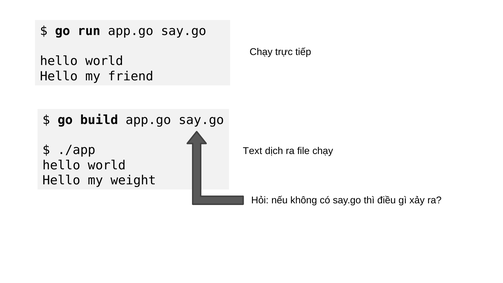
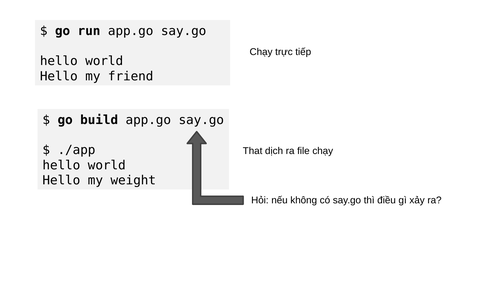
Text: Text -> That
